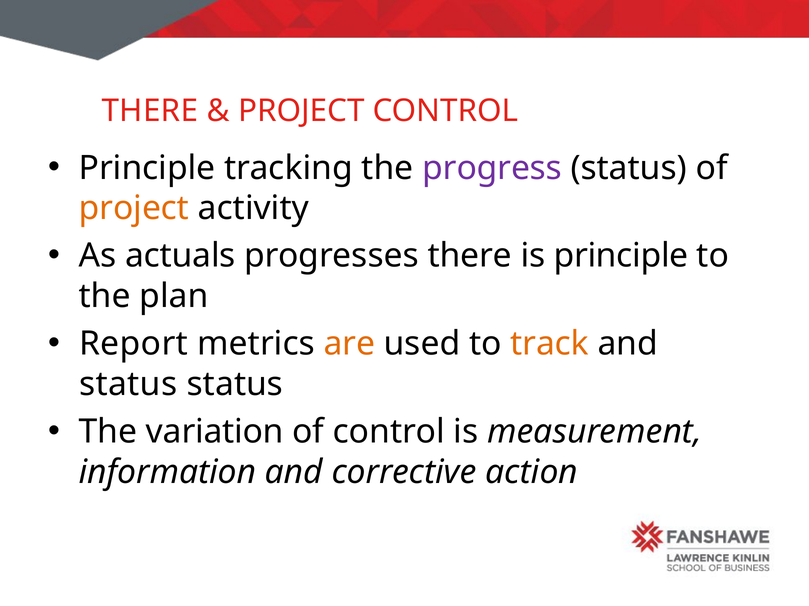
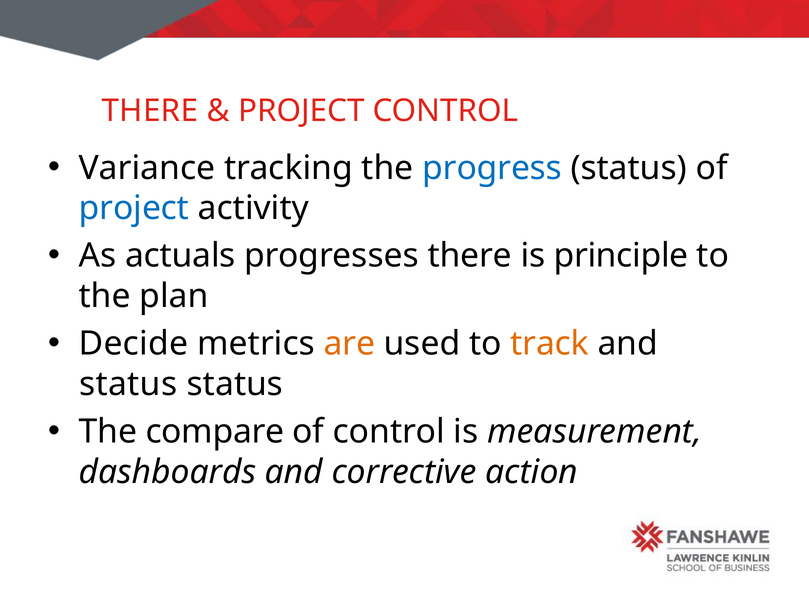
Principle at (147, 168): Principle -> Variance
progress colour: purple -> blue
project at (134, 209) colour: orange -> blue
Report: Report -> Decide
variation: variation -> compare
information: information -> dashboards
